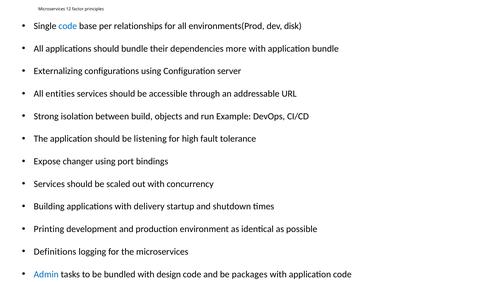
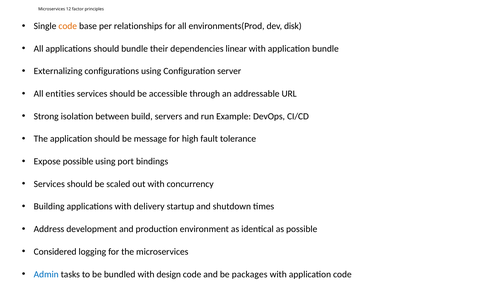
code at (68, 26) colour: blue -> orange
more: more -> linear
objects: objects -> servers
listening: listening -> message
Expose changer: changer -> possible
Printing: Printing -> Address
Definitions: Definitions -> Considered
